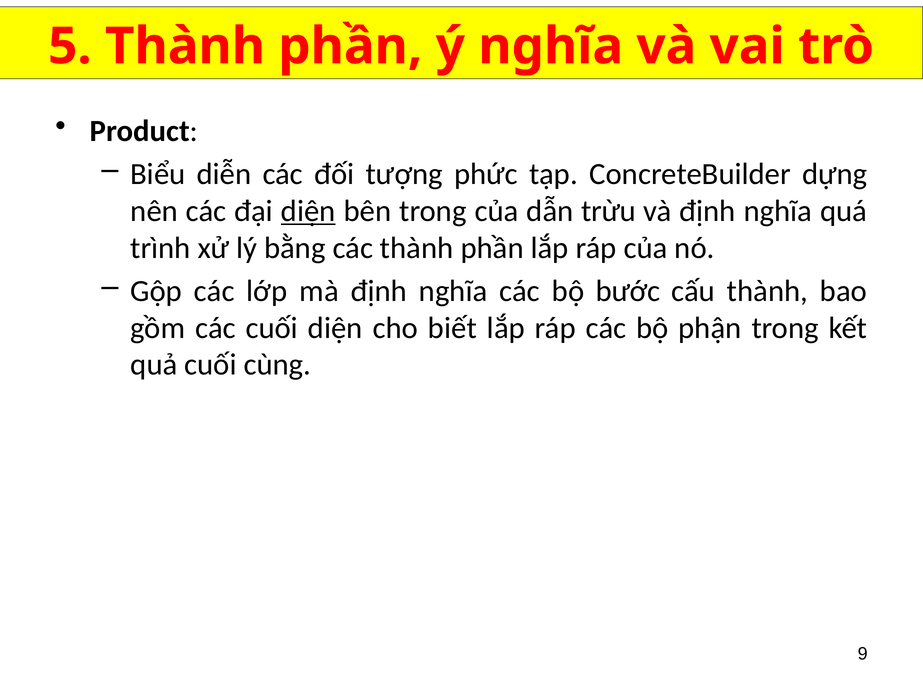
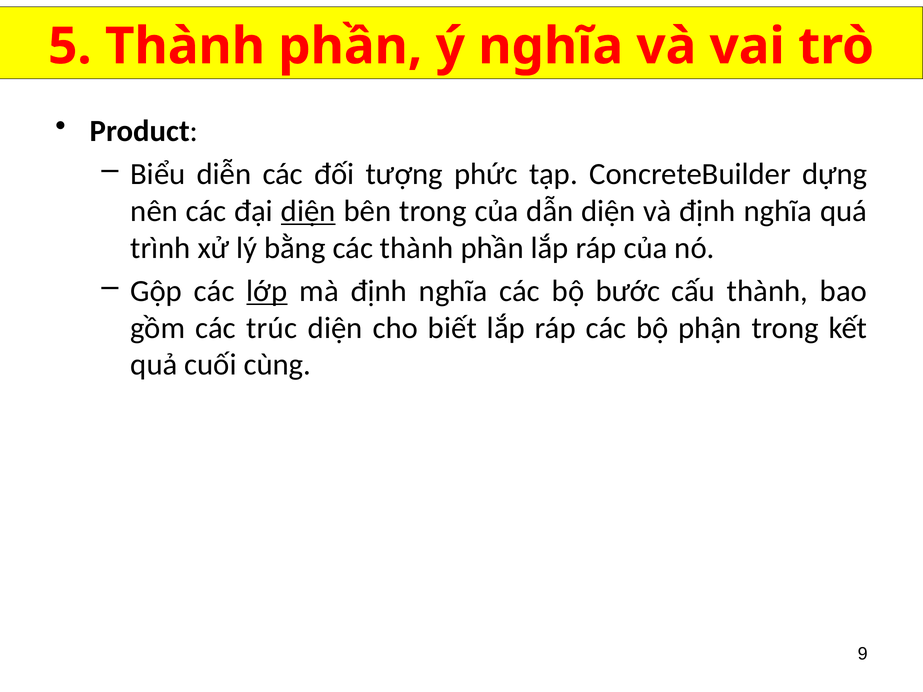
dẫn trừu: trừu -> diện
lớp underline: none -> present
các cuối: cuối -> trúc
